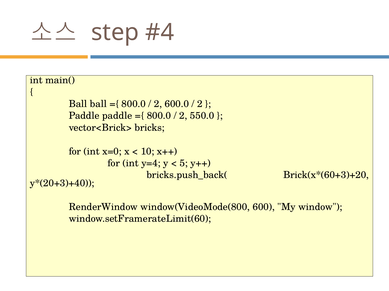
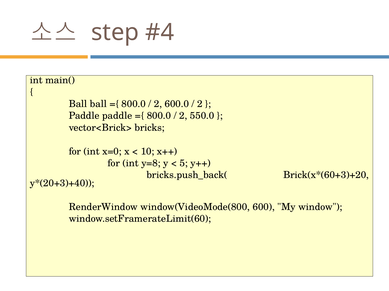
y=4: y=4 -> y=8
